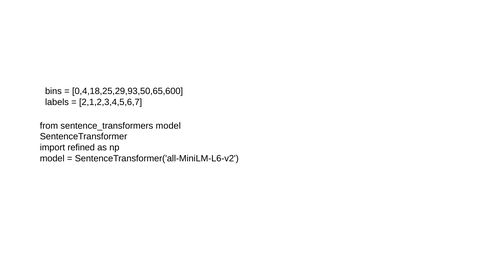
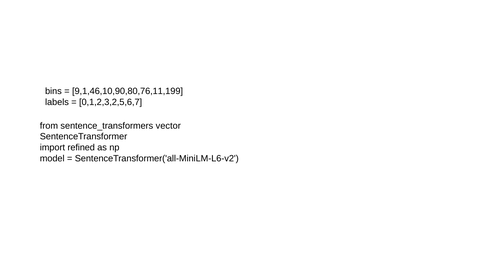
0,4,18,25,29,93,50,65,600: 0,4,18,25,29,93,50,65,600 -> 9,1,46,10,90,80,76,11,199
2,1,2,3,4,5,6,7: 2,1,2,3,4,5,6,7 -> 0,1,2,3,2,5,6,7
sentence_transformers model: model -> vector
